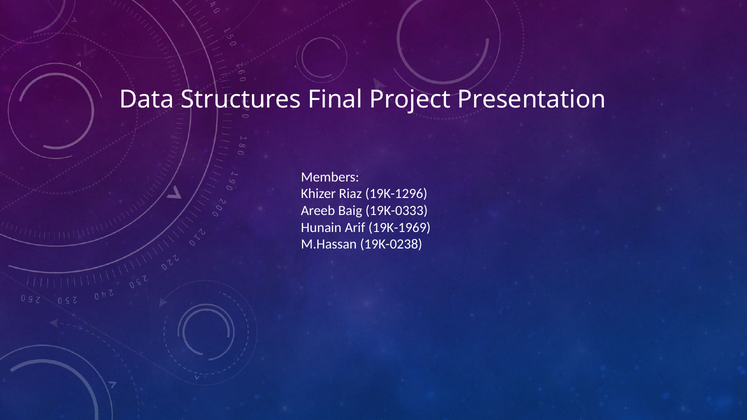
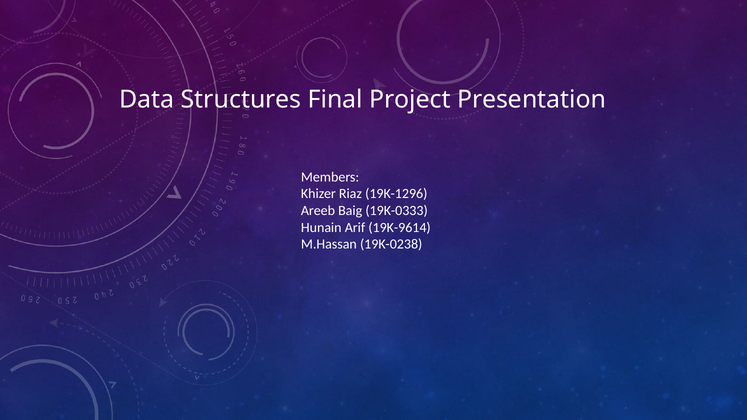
19K-1969: 19K-1969 -> 19K-9614
